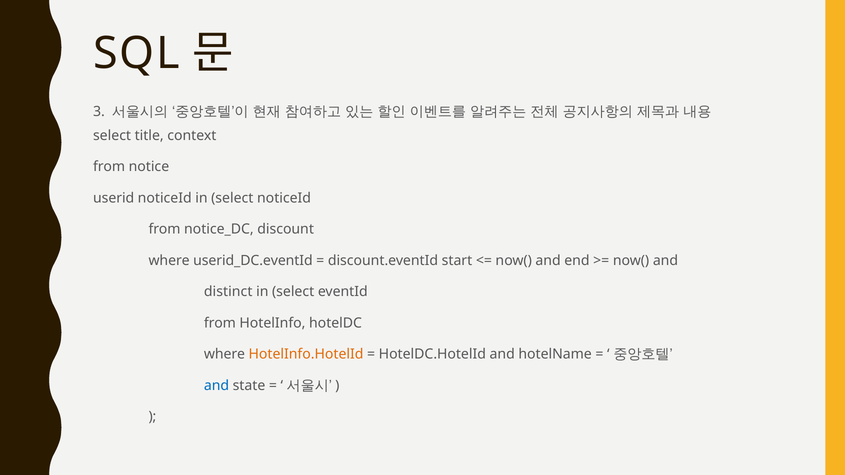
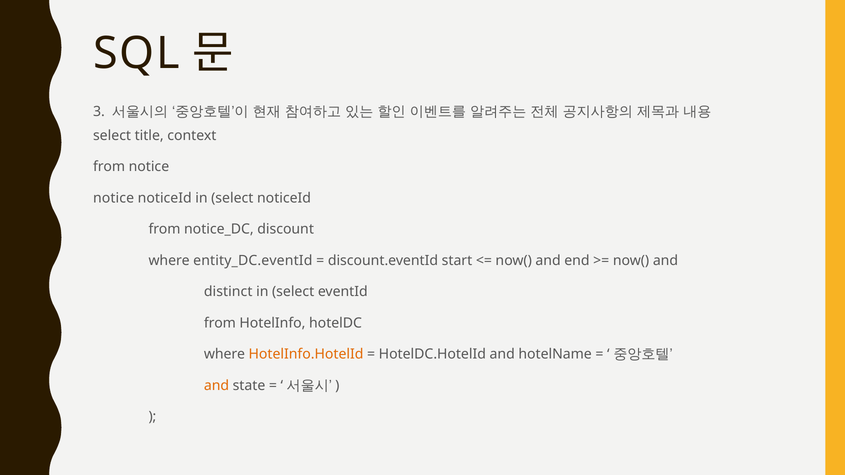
userid at (114, 198): userid -> notice
userid_DC.eventId: userid_DC.eventId -> entity_DC.eventId
and at (217, 386) colour: blue -> orange
